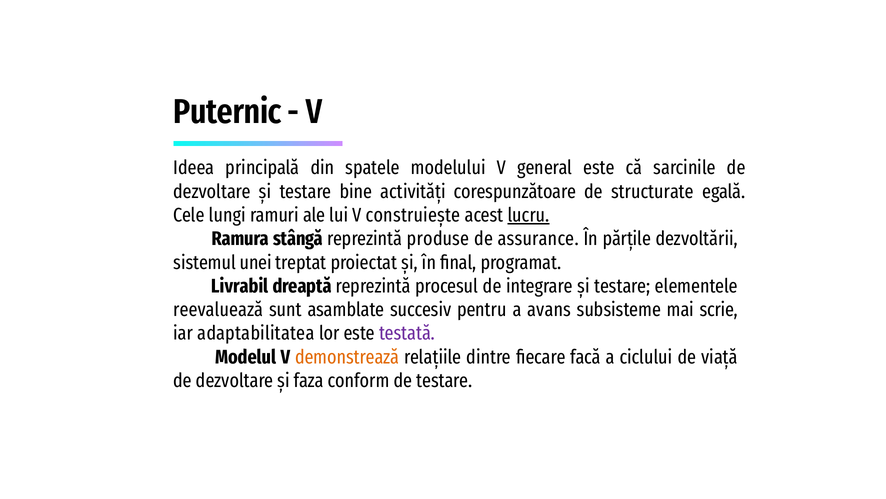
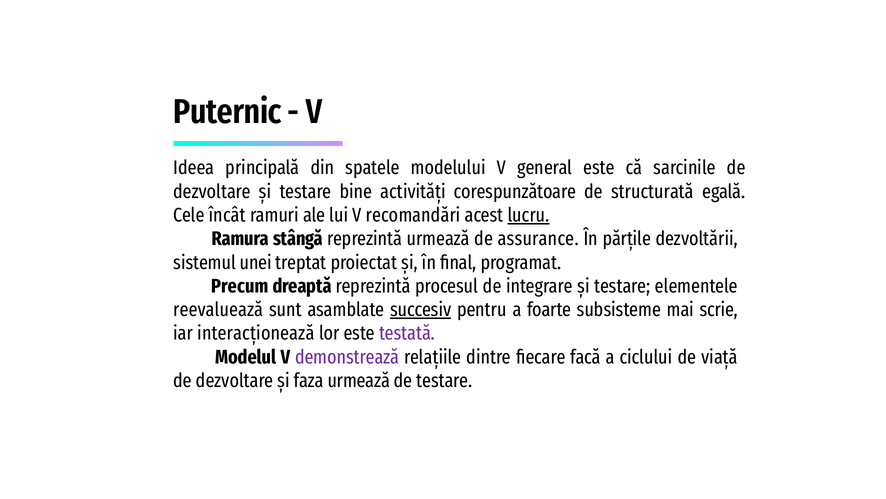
structurate: structurate -> structurată
lungi: lungi -> încât
construiește: construiește -> recomandări
reprezintă produse: produse -> urmează
Livrabil: Livrabil -> Precum
succesiv underline: none -> present
avans: avans -> foarte
adaptabilitatea: adaptabilitatea -> interacționează
demonstrează colour: orange -> purple
faza conform: conform -> urmează
